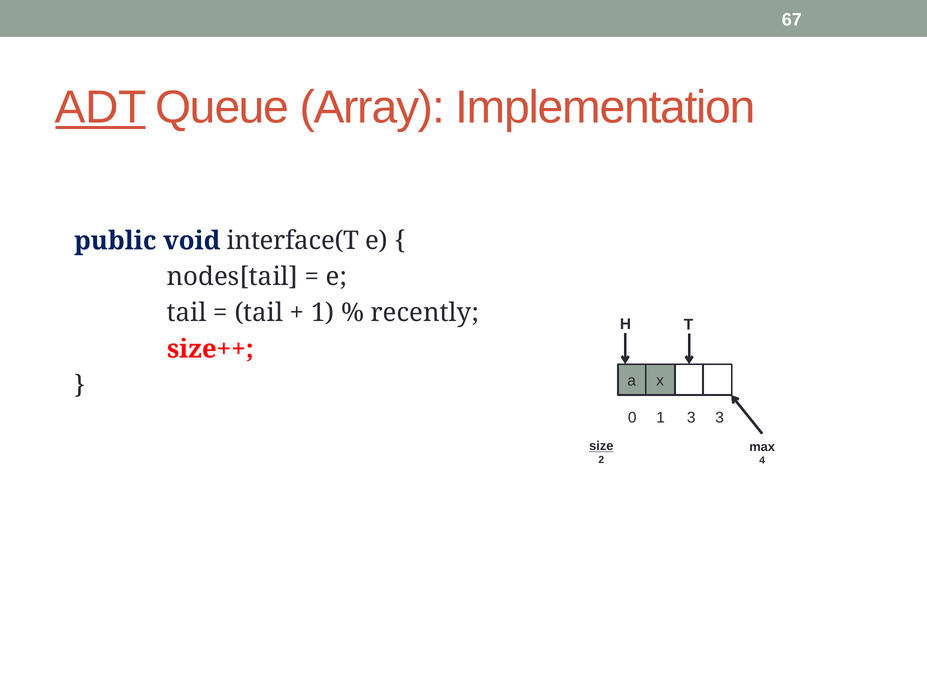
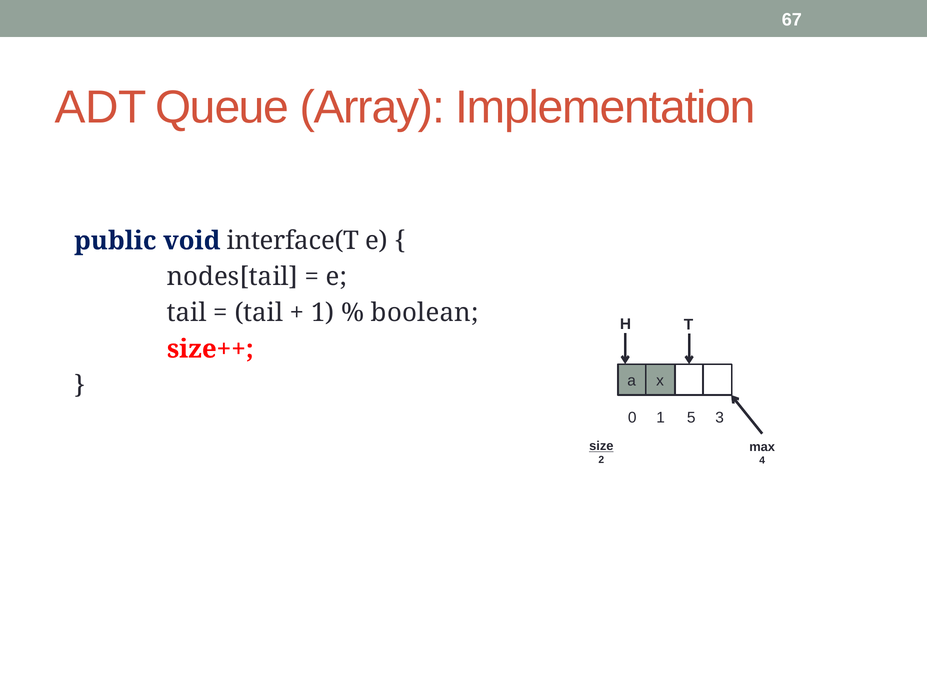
ADT underline: present -> none
recently: recently -> boolean
1 3: 3 -> 5
